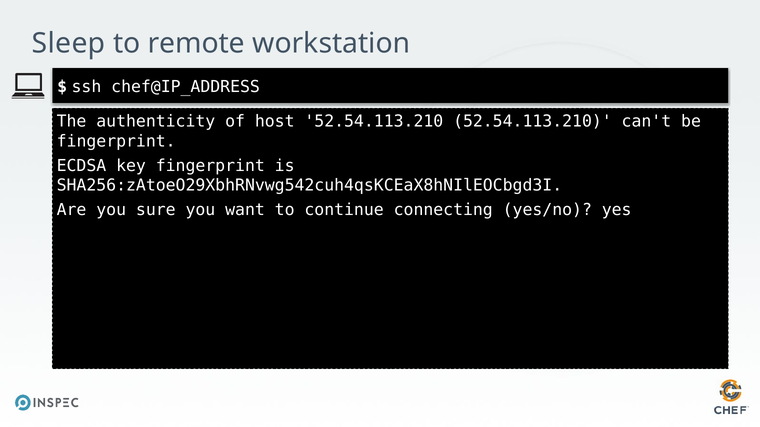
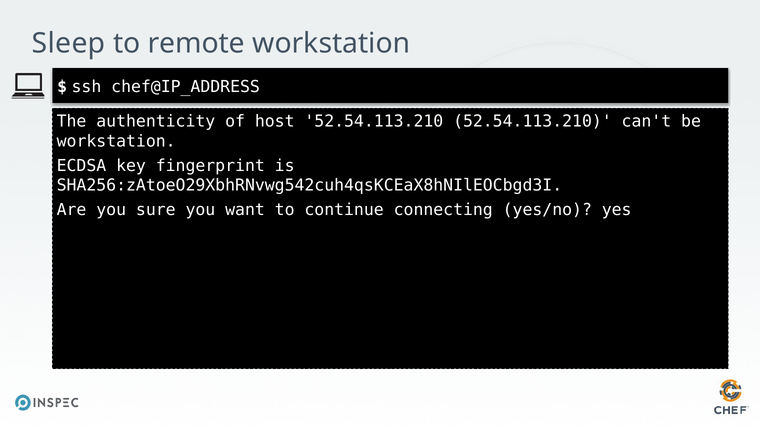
fingerprint at (116, 141): fingerprint -> workstation
